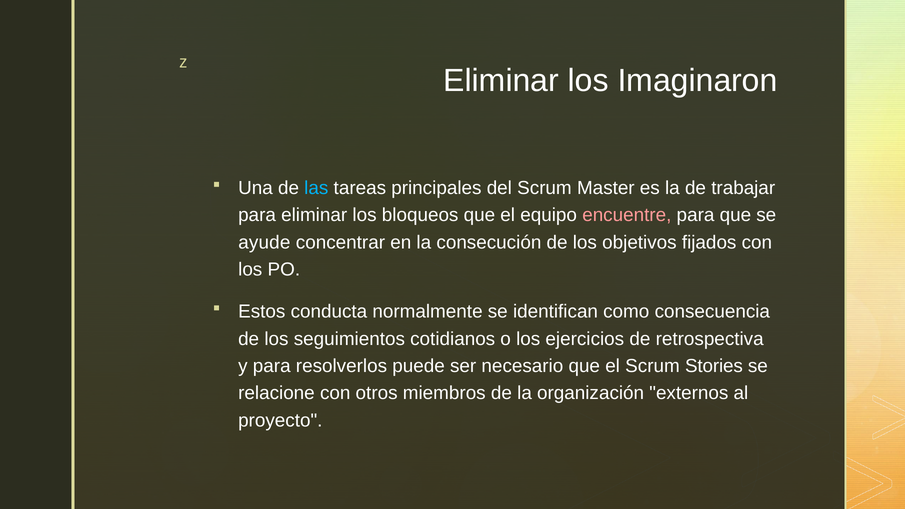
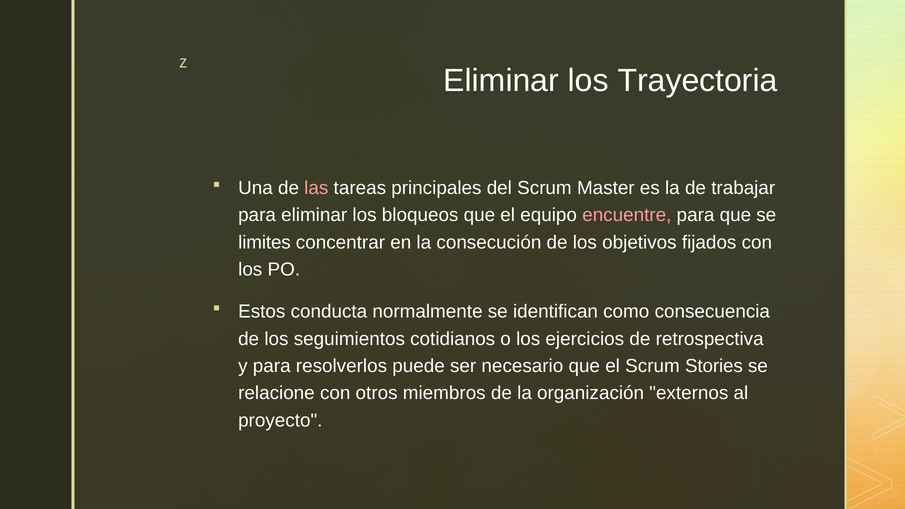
Imaginaron: Imaginaron -> Trayectoria
las colour: light blue -> pink
ayude: ayude -> limites
